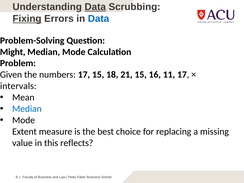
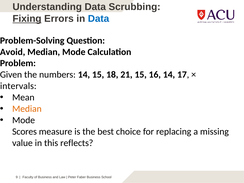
Data at (95, 7) underline: present -> none
Might: Might -> Avoid
numbers 17: 17 -> 14
16 11: 11 -> 14
Median at (27, 109) colour: blue -> orange
Extent: Extent -> Scores
